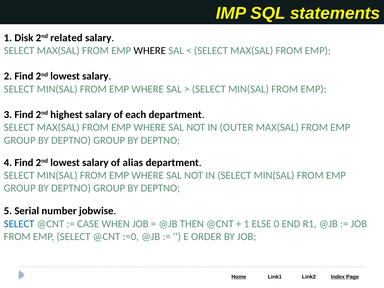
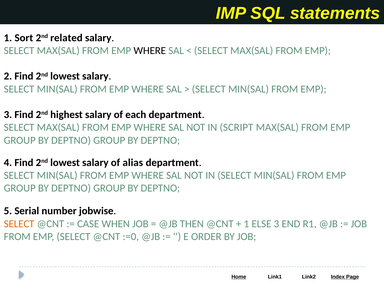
Disk: Disk -> Sort
OUTER: OUTER -> SCRIPT
SELECT at (19, 224) colour: blue -> orange
ELSE 0: 0 -> 3
